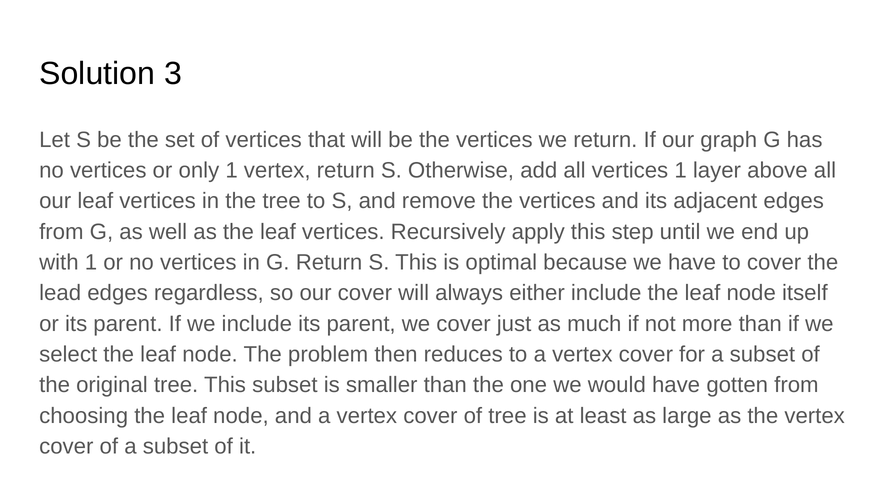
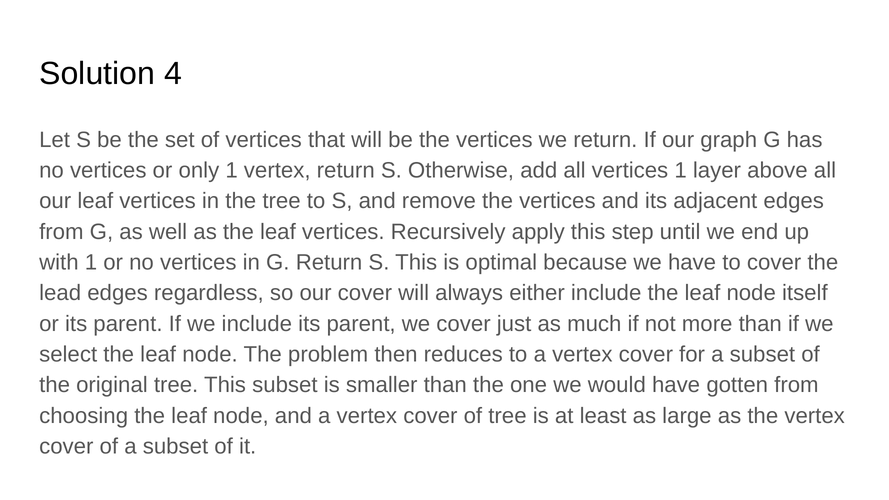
3: 3 -> 4
